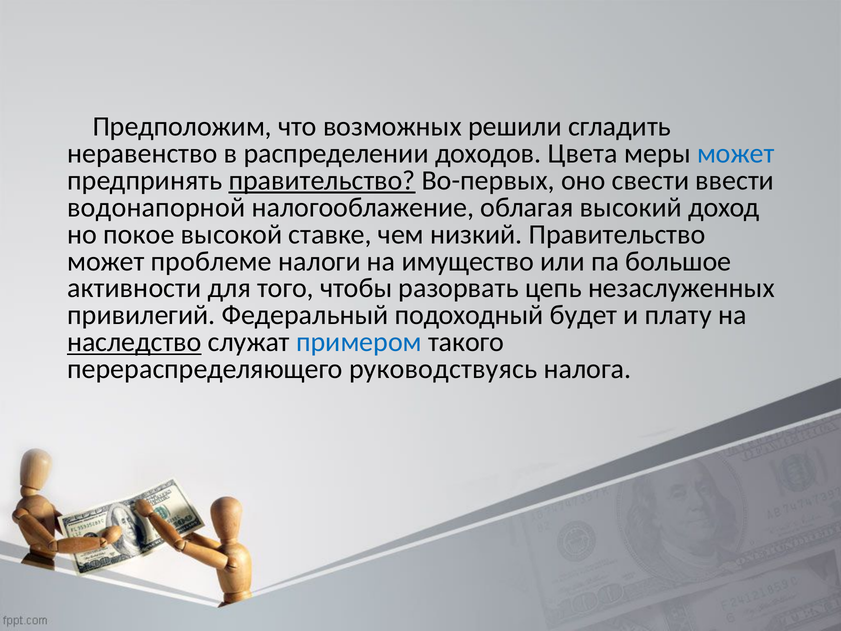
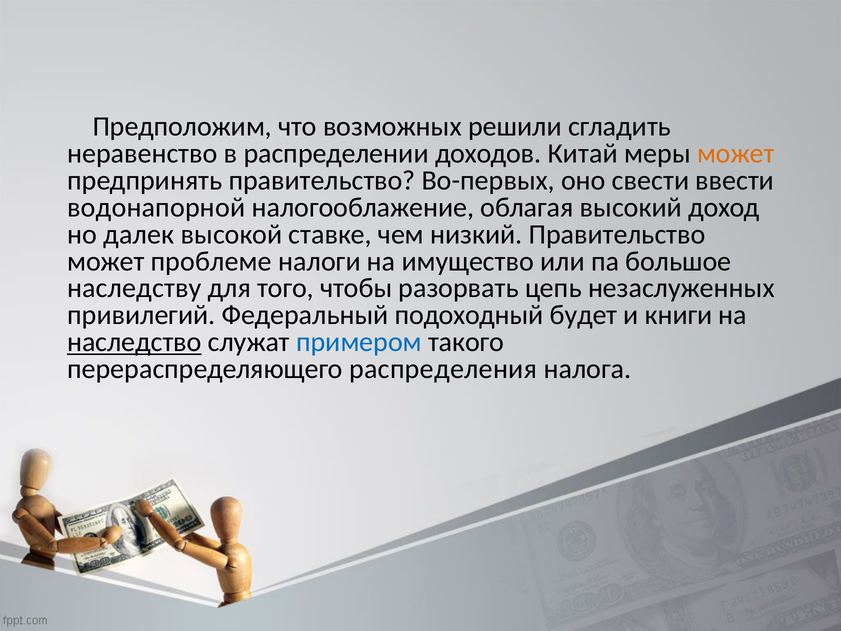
Цвета: Цвета -> Китай
может at (736, 153) colour: blue -> orange
правительство at (322, 180) underline: present -> none
покое: покое -> далек
активности: активности -> наследству
плату: плату -> книги
руководствуясь: руководствуясь -> распределения
